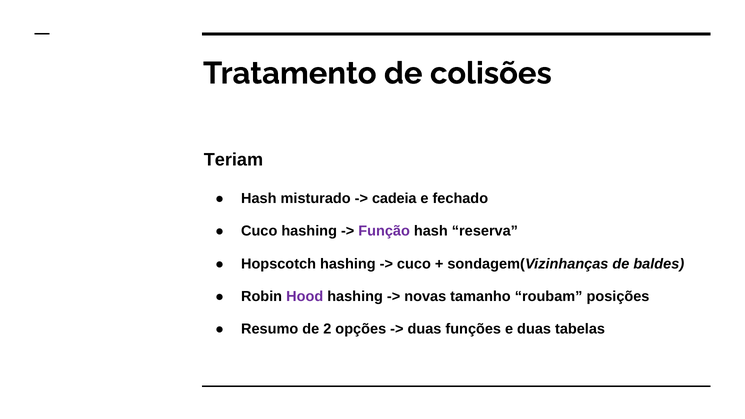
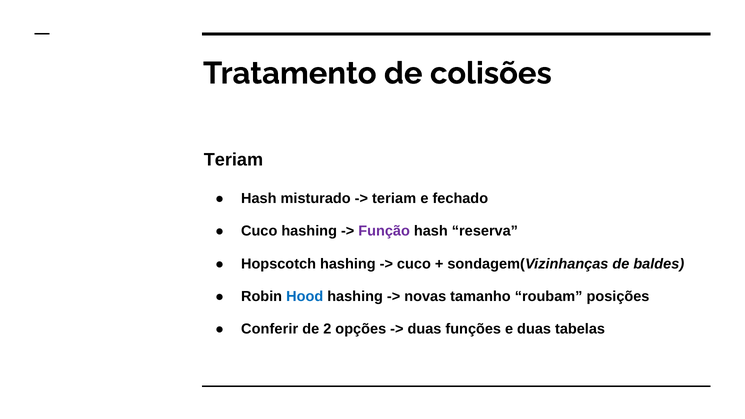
cadeia at (394, 199): cadeia -> teriam
Hood colour: purple -> blue
Resumo: Resumo -> Conferir
